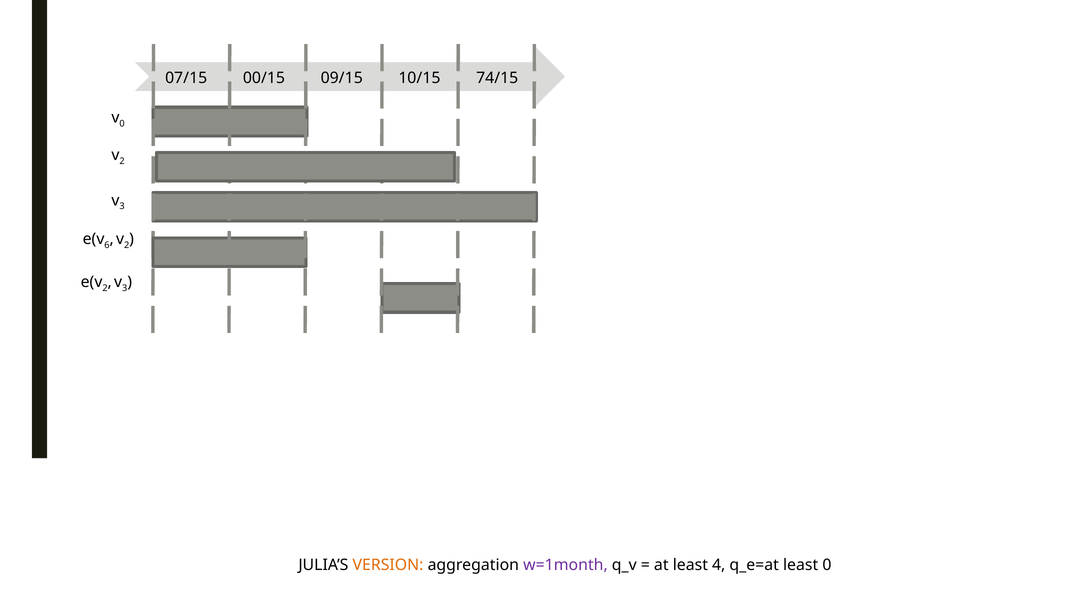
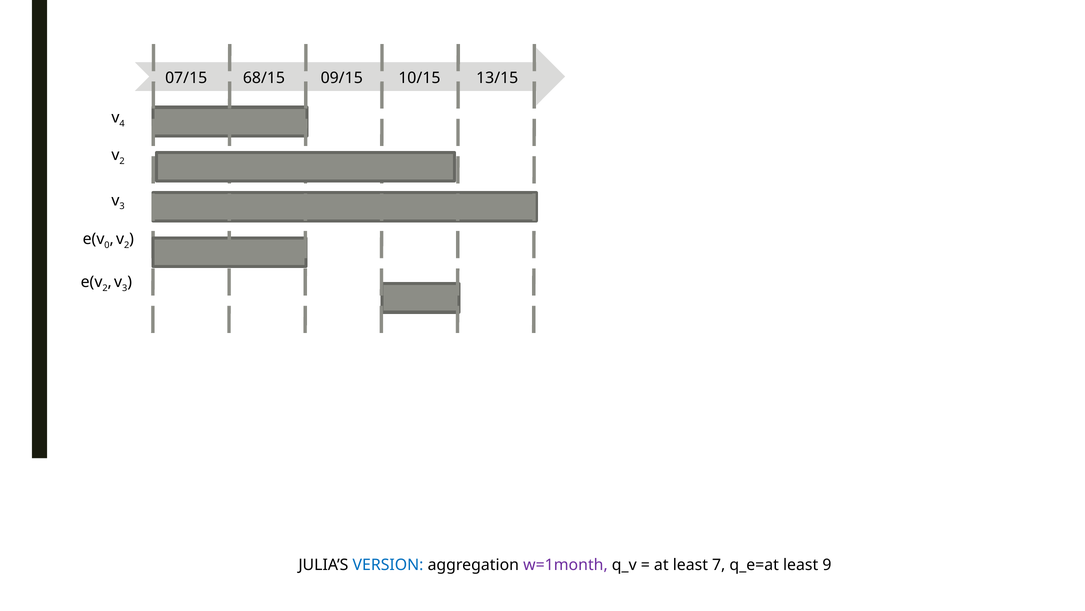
00/15: 00/15 -> 68/15
74/15: 74/15 -> 13/15
0 at (122, 124): 0 -> 4
6: 6 -> 0
VERSION colour: orange -> blue
4: 4 -> 7
least 0: 0 -> 9
